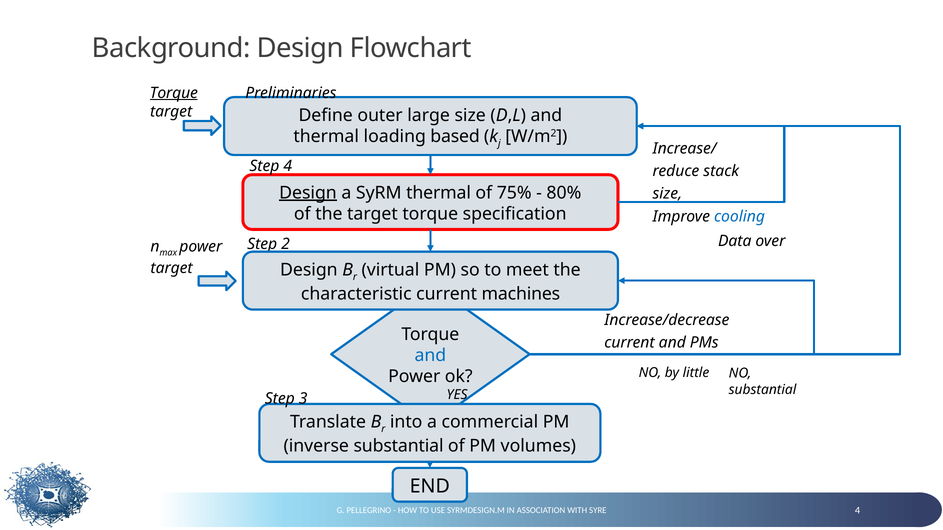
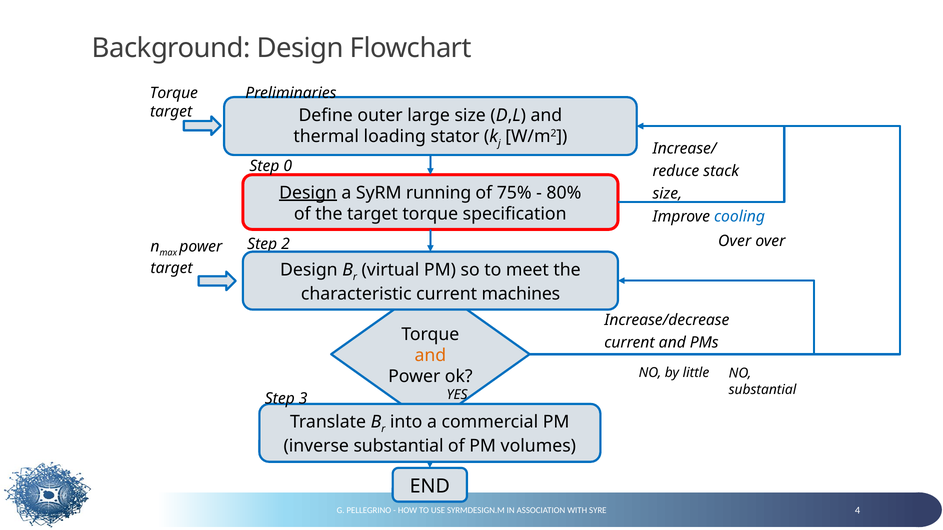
Torque at (174, 93) underline: present -> none
based: based -> stator
Step 4: 4 -> 0
SyRM thermal: thermal -> running
Data at (735, 241): Data -> Over
and at (430, 356) colour: blue -> orange
